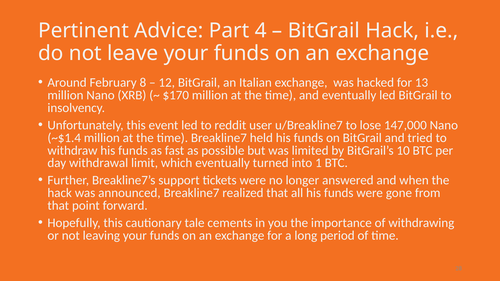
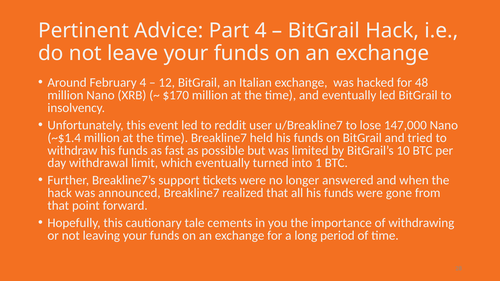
February 8: 8 -> 4
13: 13 -> 48
